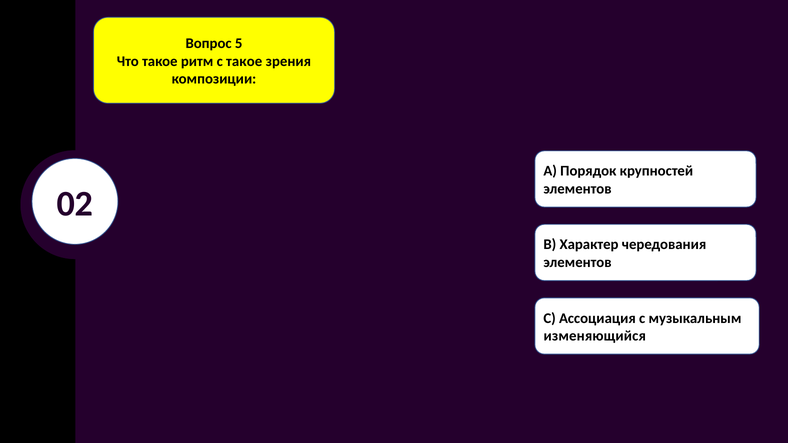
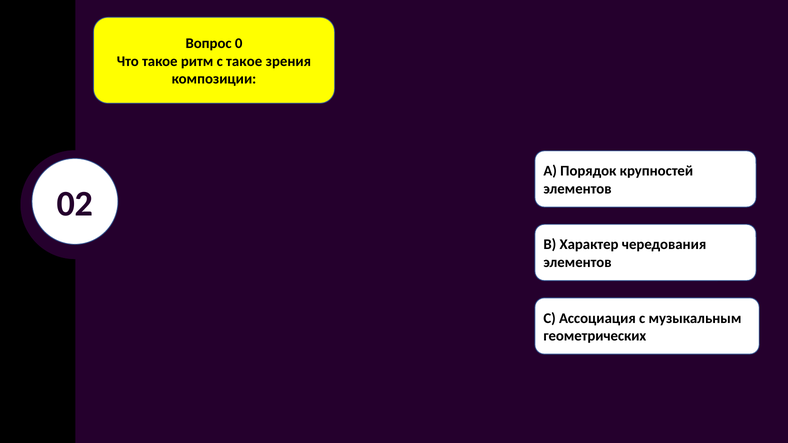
5: 5 -> 0
изменяющийся: изменяющийся -> геометрических
